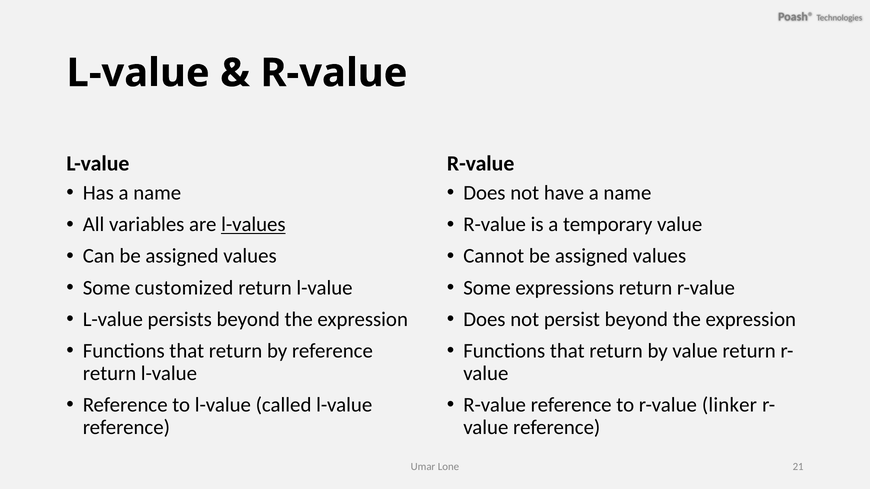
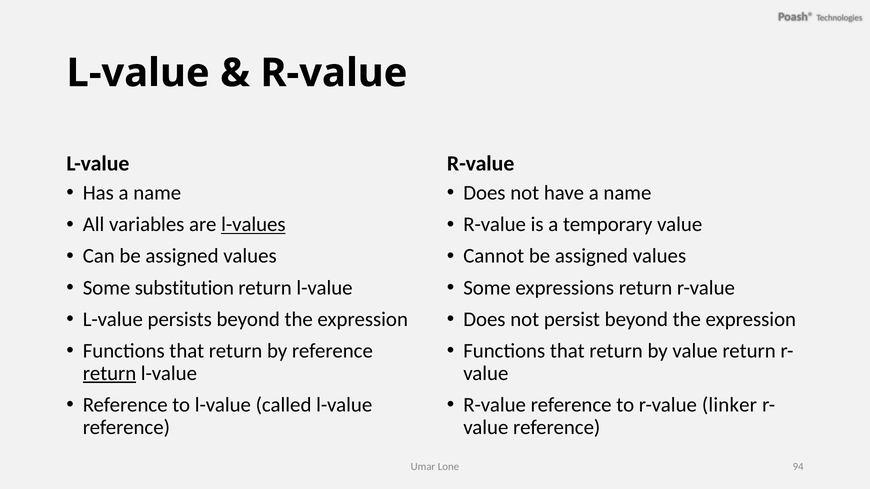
customized: customized -> substitution
return at (109, 374) underline: none -> present
21: 21 -> 94
